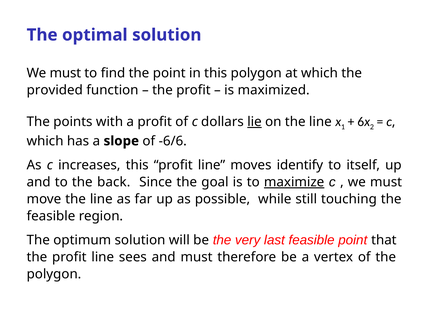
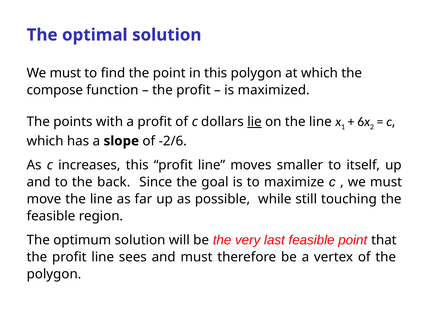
provided: provided -> compose
-6/6: -6/6 -> -2/6
identify: identify -> smaller
maximize underline: present -> none
